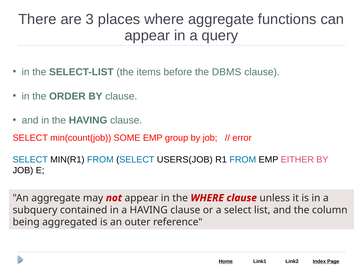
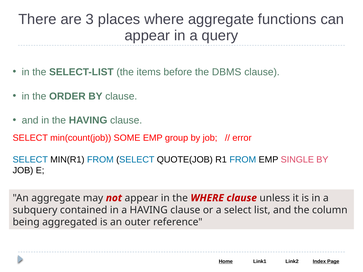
USERS(JOB: USERS(JOB -> QUOTE(JOB
EITHER: EITHER -> SINGLE
